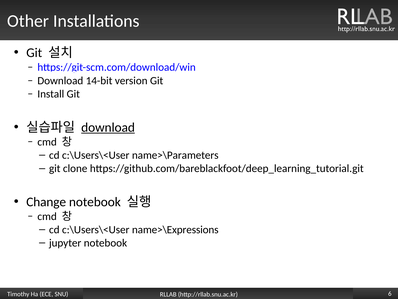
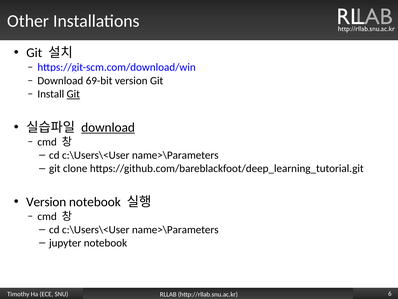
14-bit: 14-bit -> 69-bit
Git at (73, 94) underline: none -> present
Change at (46, 202): Change -> Version
name>\Expressions at (175, 229): name>\Expressions -> name>\Parameters
